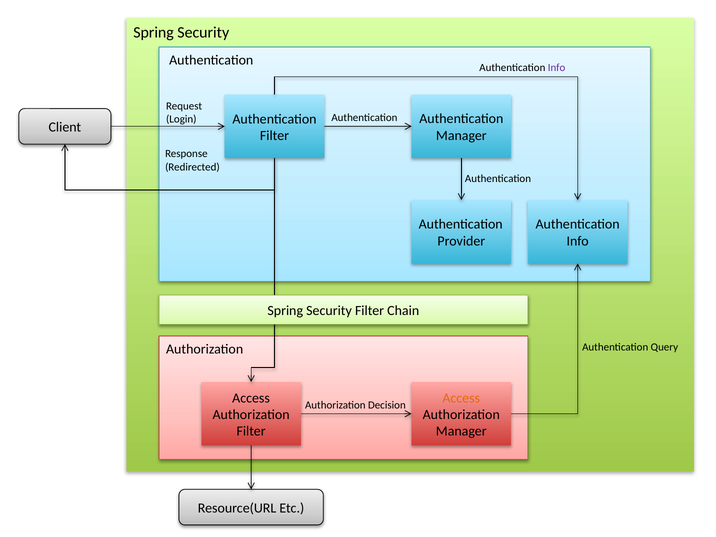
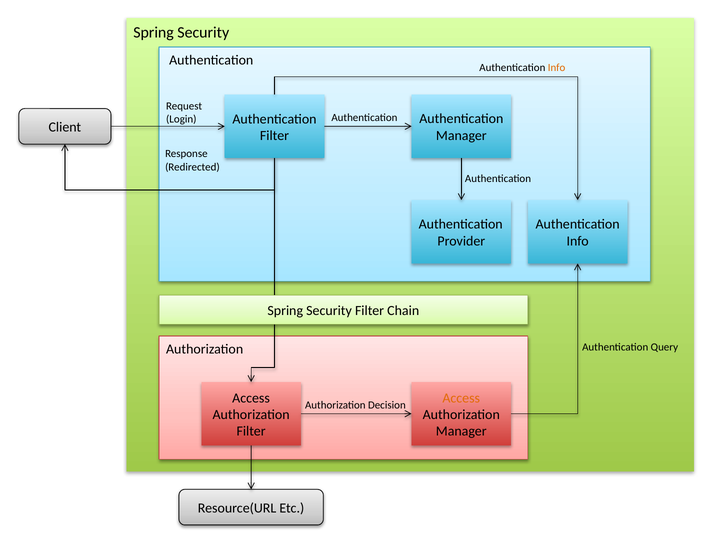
Info at (557, 68) colour: purple -> orange
